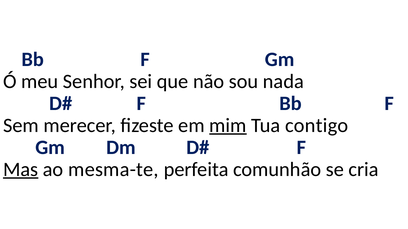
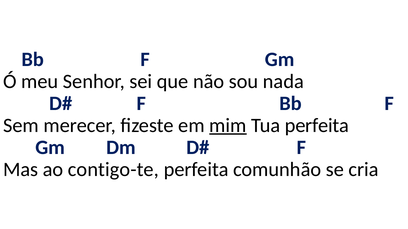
Tua contigo: contigo -> perfeita
Mas underline: present -> none
mesma-te: mesma-te -> contigo-te
